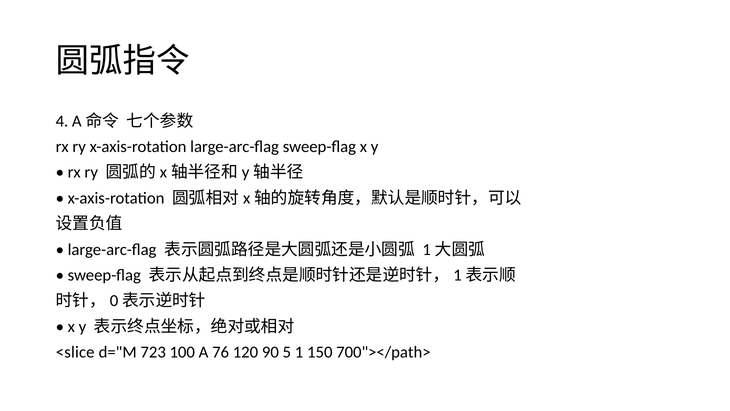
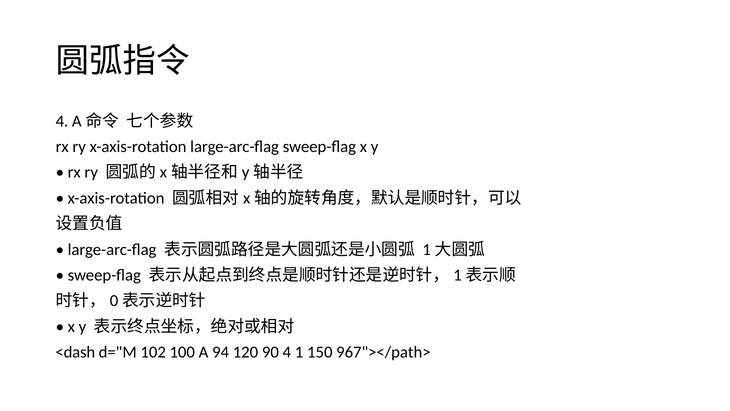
<slice: <slice -> <dash
723: 723 -> 102
76: 76 -> 94
90 5: 5 -> 4
700"></path>: 700"></path> -> 967"></path>
